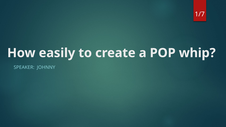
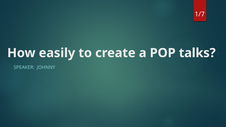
whip: whip -> talks
